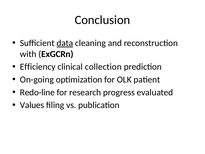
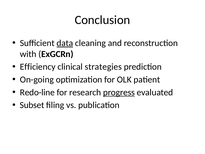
collection: collection -> strategies
progress underline: none -> present
Values: Values -> Subset
